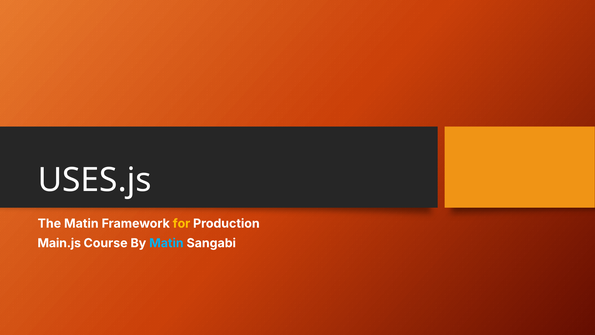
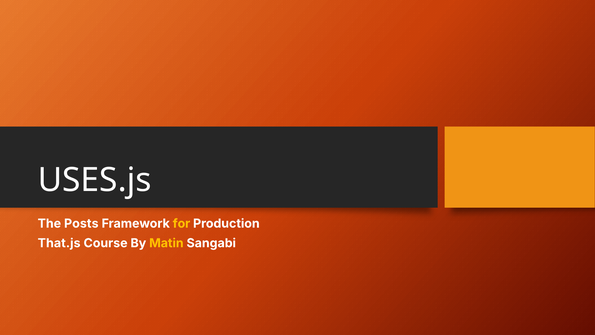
The Matin: Matin -> Posts
Main.js: Main.js -> That.js
Matin at (166, 243) colour: light blue -> yellow
